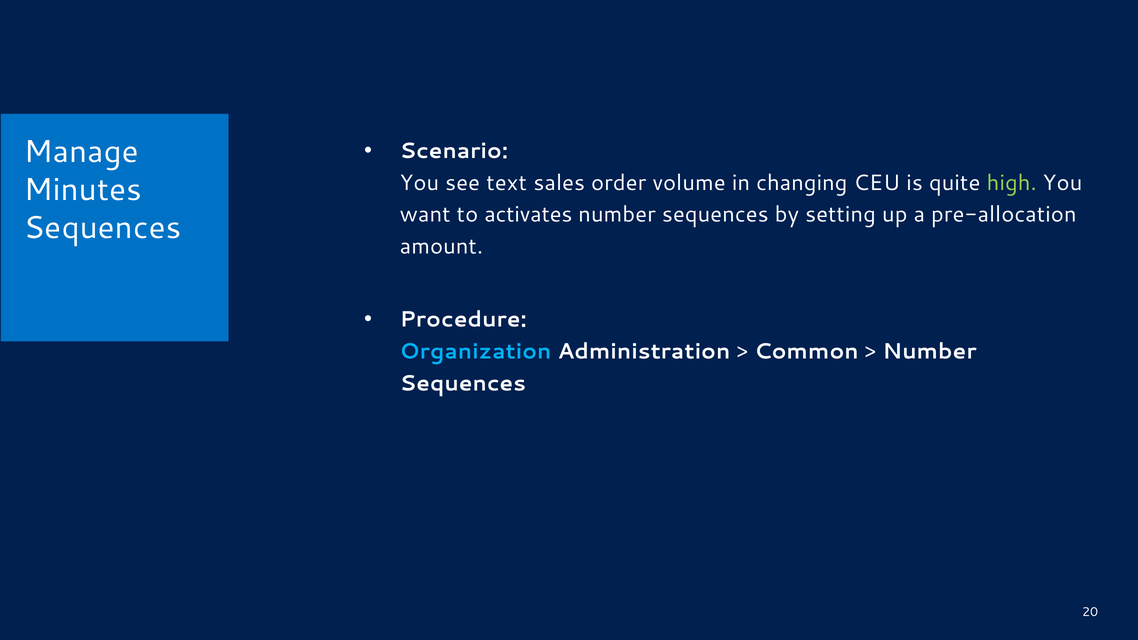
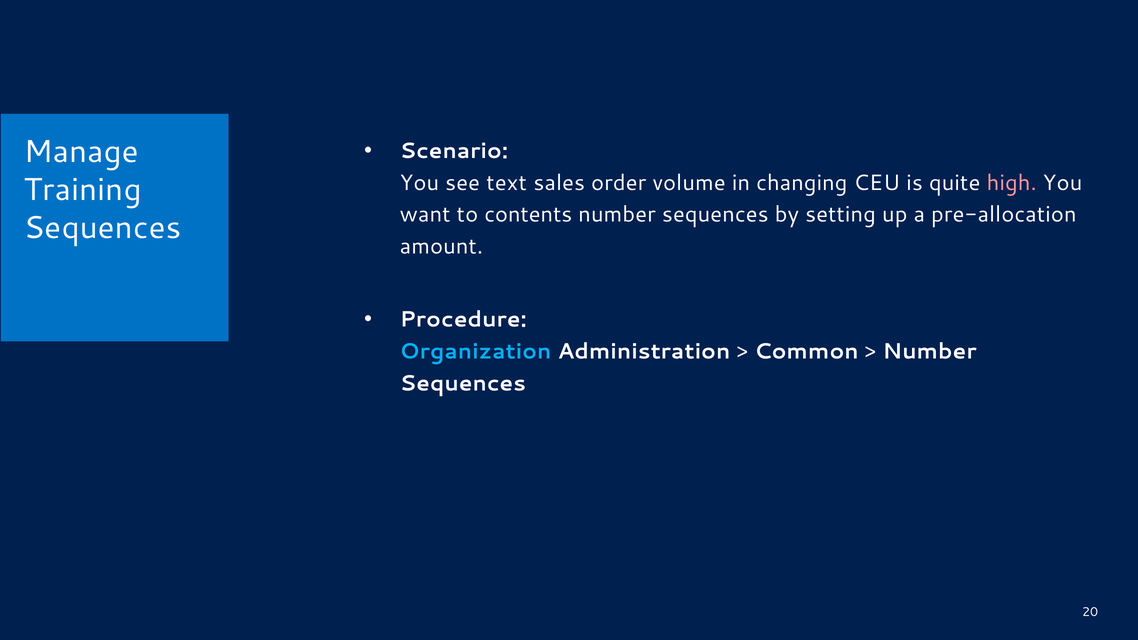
high colour: light green -> pink
Minutes: Minutes -> Training
activates: activates -> contents
